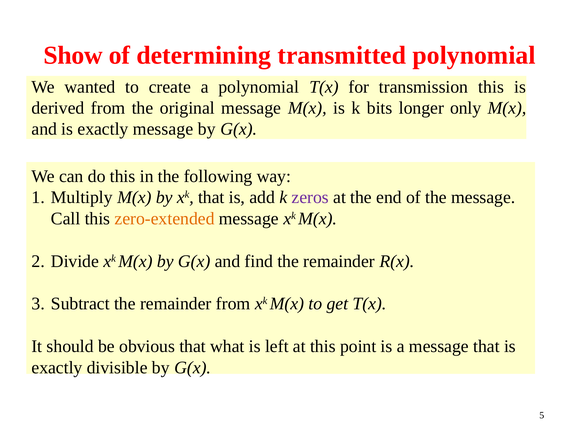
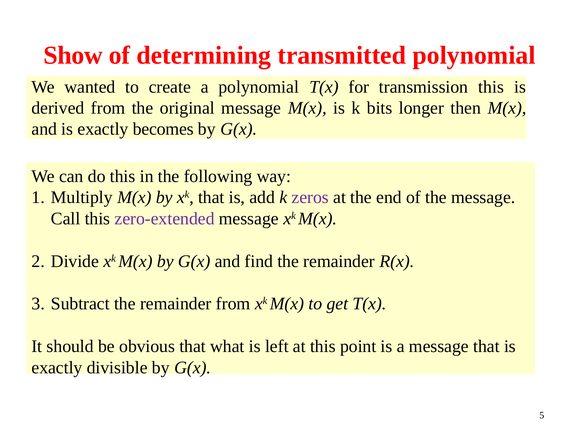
only: only -> then
exactly message: message -> becomes
zero-extended colour: orange -> purple
